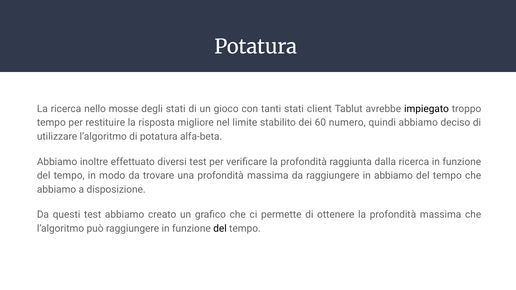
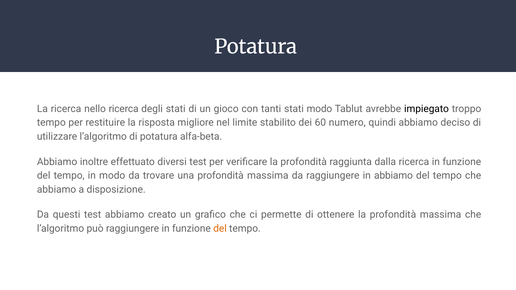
nello mosse: mosse -> ricerca
stati client: client -> modo
del at (220, 229) colour: black -> orange
